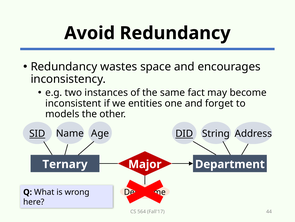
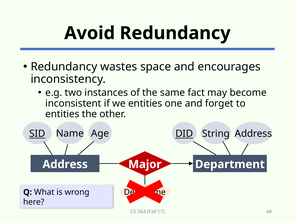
models at (62, 114): models -> entities
Ternary at (65, 164): Ternary -> Address
